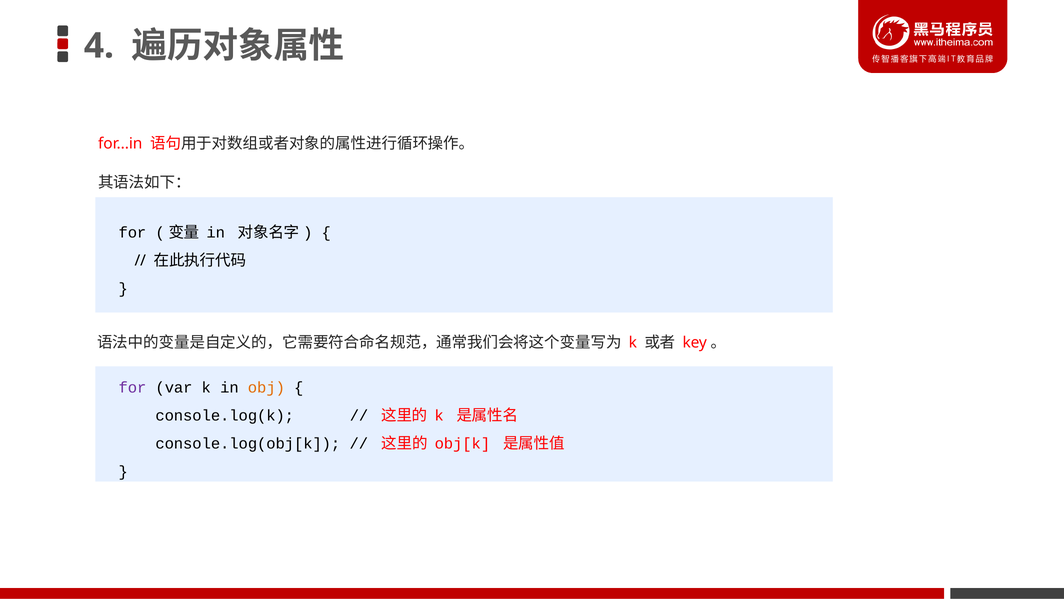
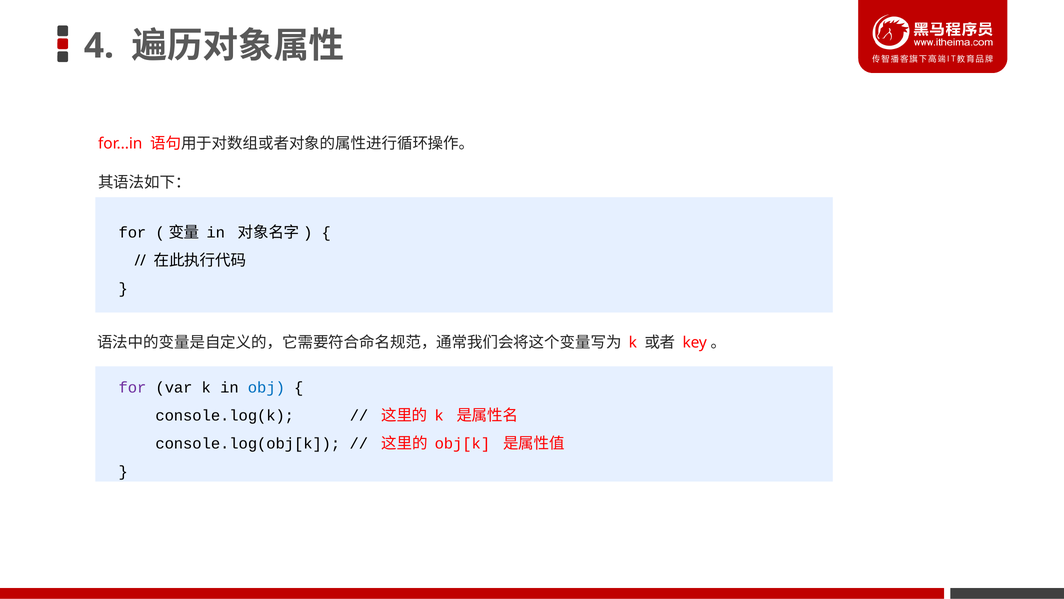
obj colour: orange -> blue
